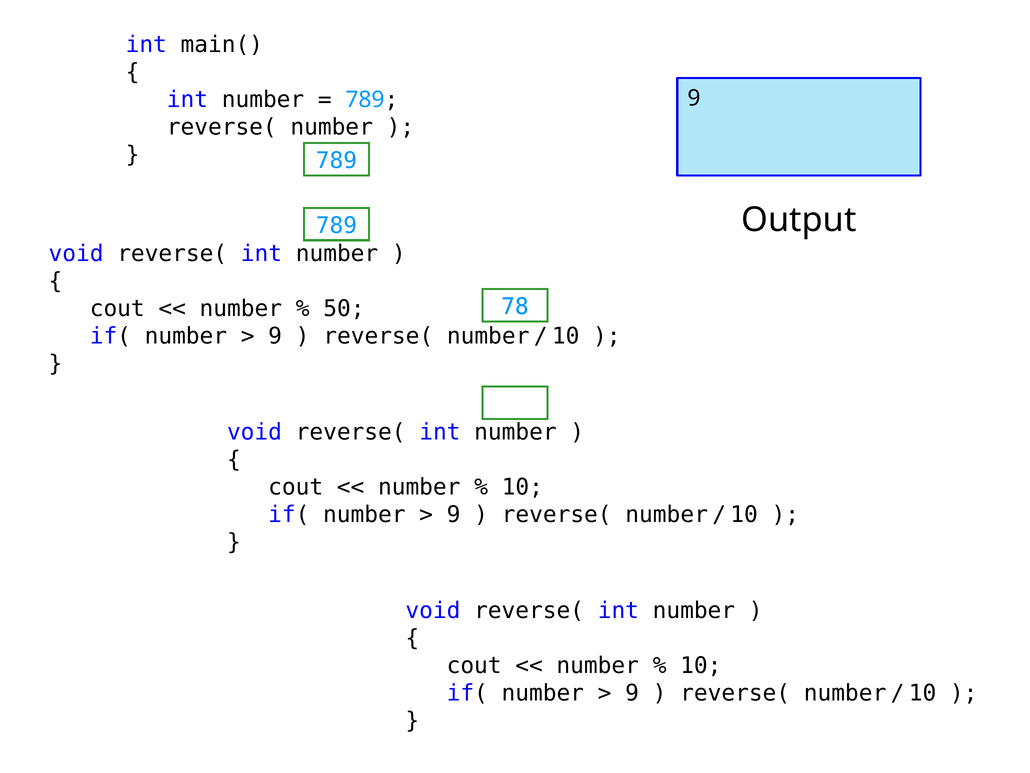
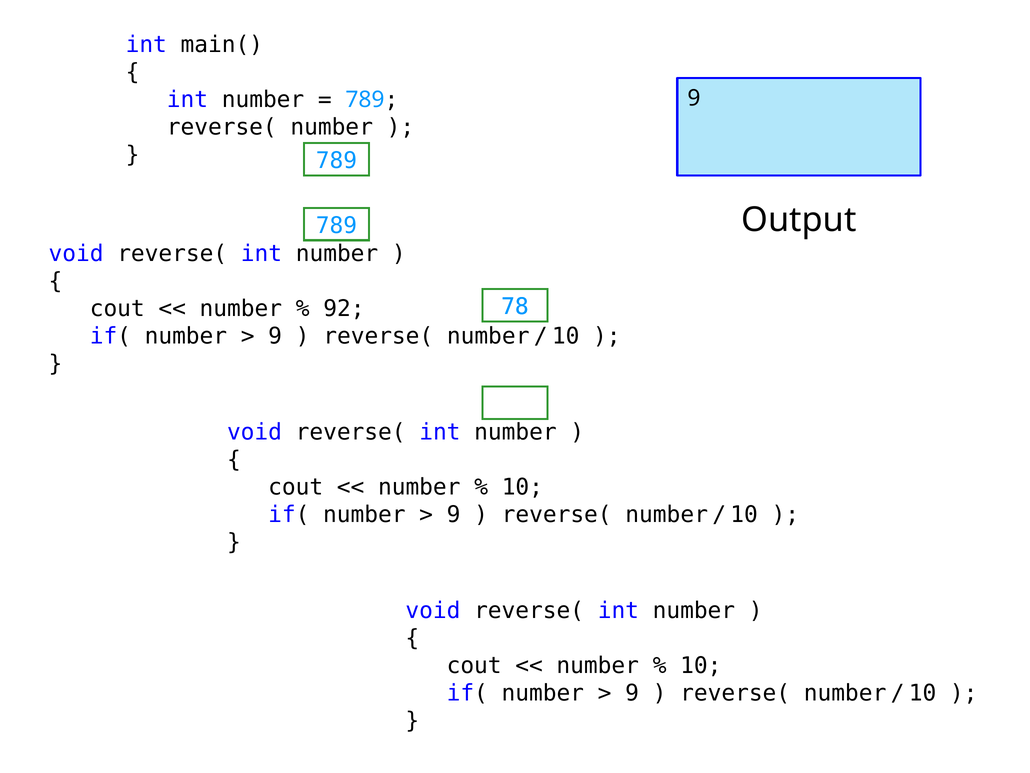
50: 50 -> 92
